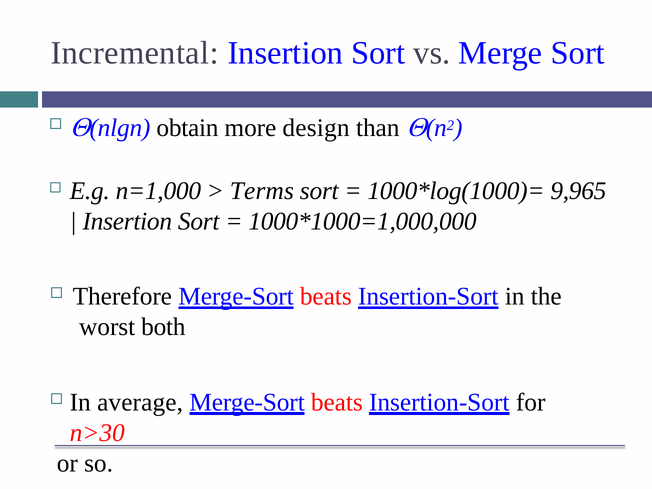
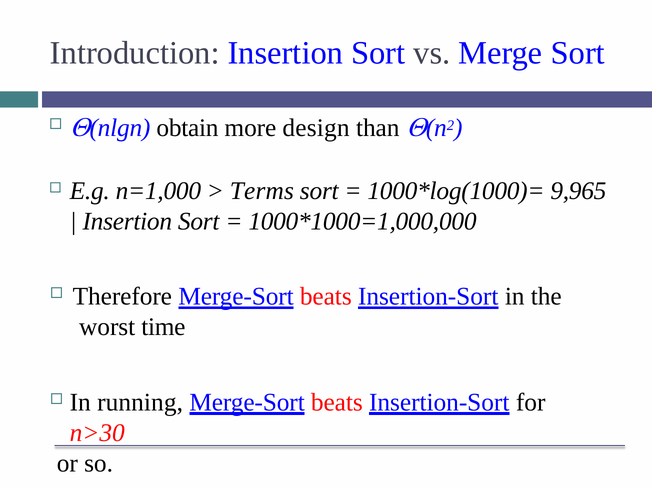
Incremental: Incremental -> Introduction
both: both -> time
average: average -> running
